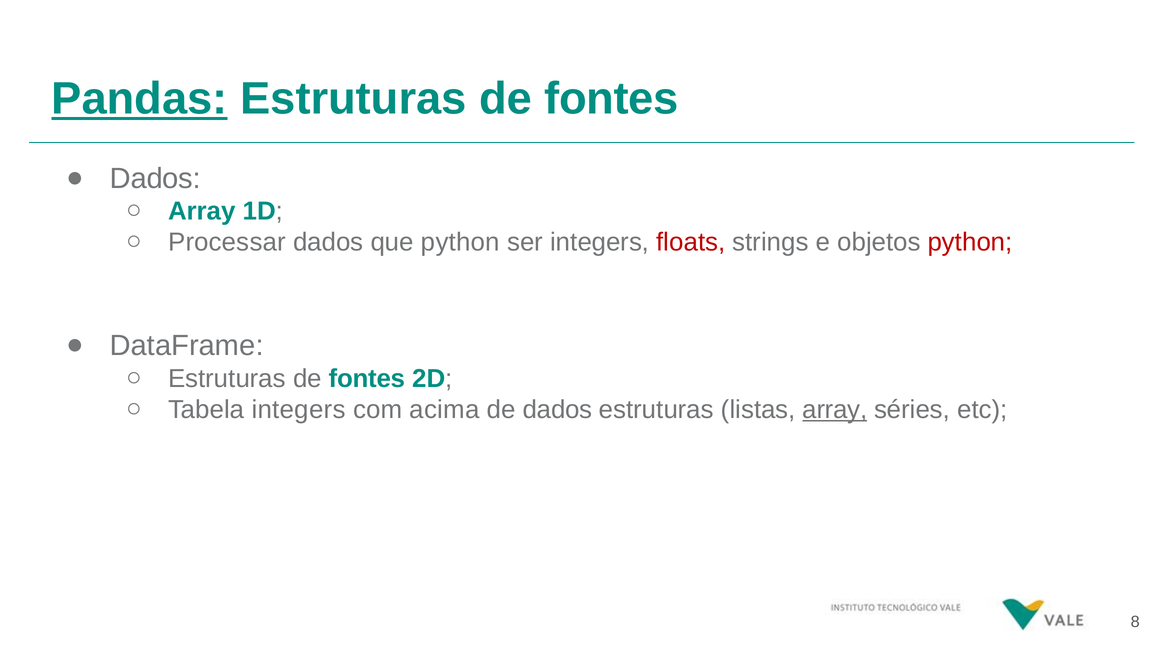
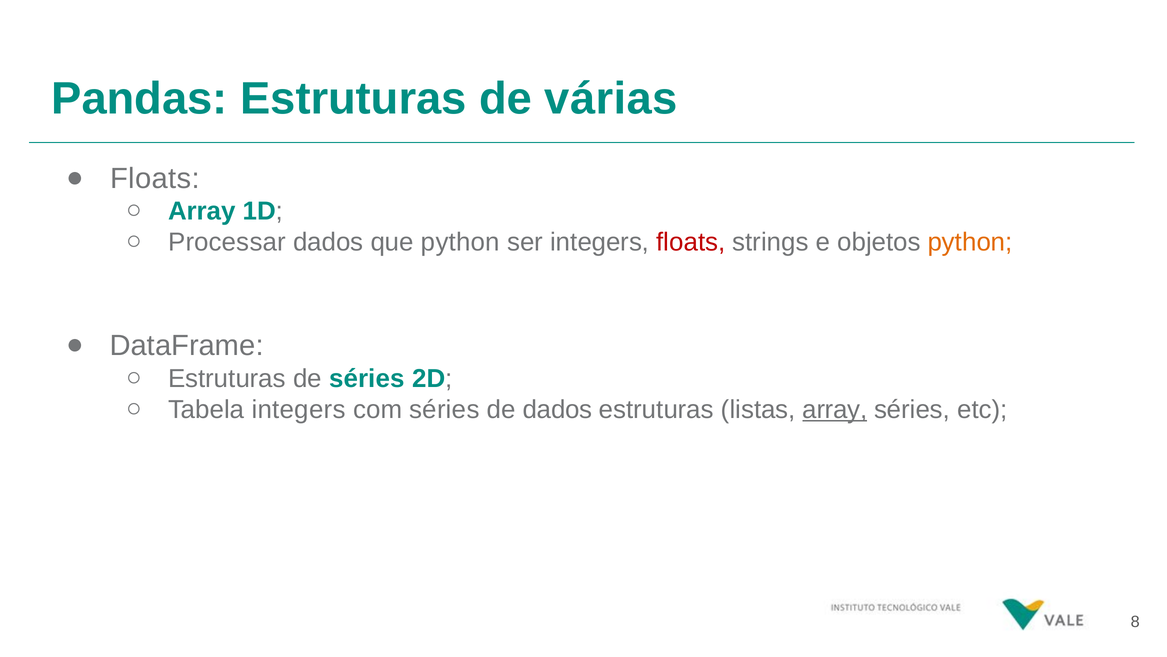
Pandas underline: present -> none
fontes at (611, 99): fontes -> várias
Dados at (155, 178): Dados -> Floats
python at (970, 242) colour: red -> orange
fontes at (367, 378): fontes -> séries
com acima: acima -> séries
